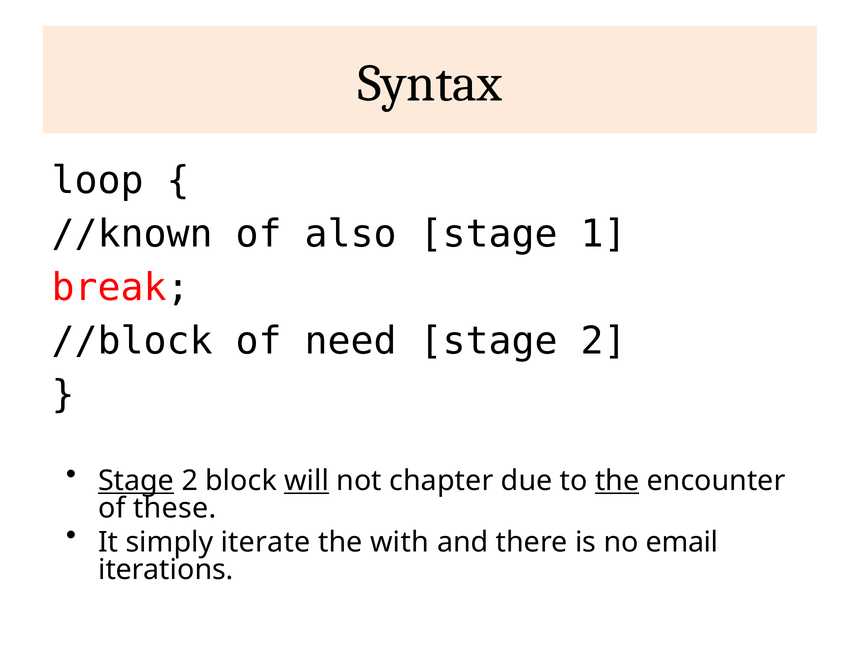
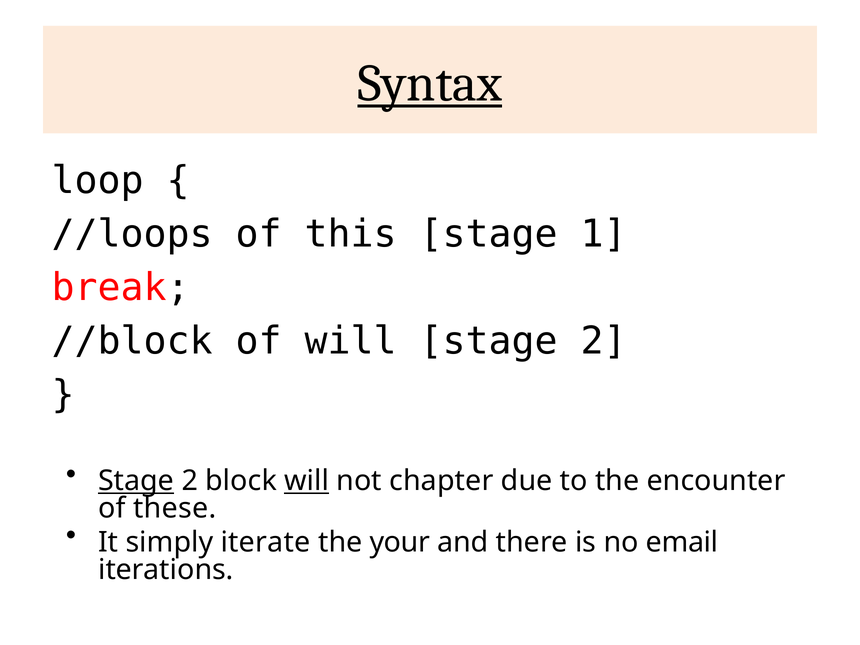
Syntax underline: none -> present
//known: //known -> //loops
also: also -> this
of need: need -> will
the at (617, 481) underline: present -> none
with: with -> your
